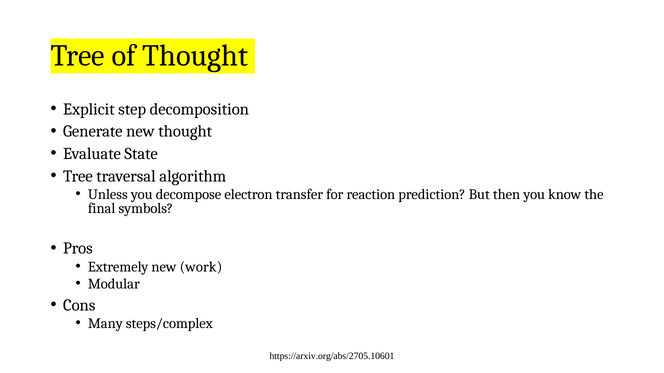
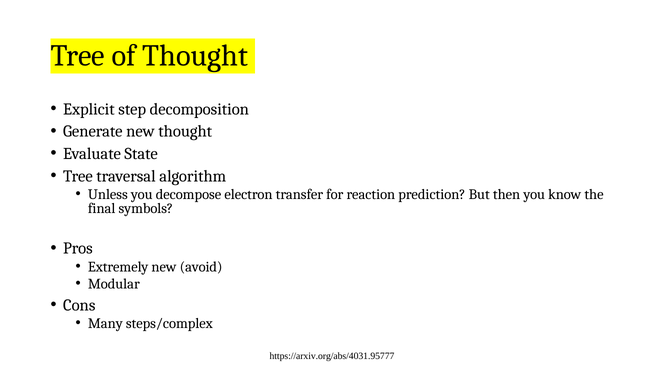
work: work -> avoid
https://arxiv.org/abs/2705.10601: https://arxiv.org/abs/2705.10601 -> https://arxiv.org/abs/4031.95777
